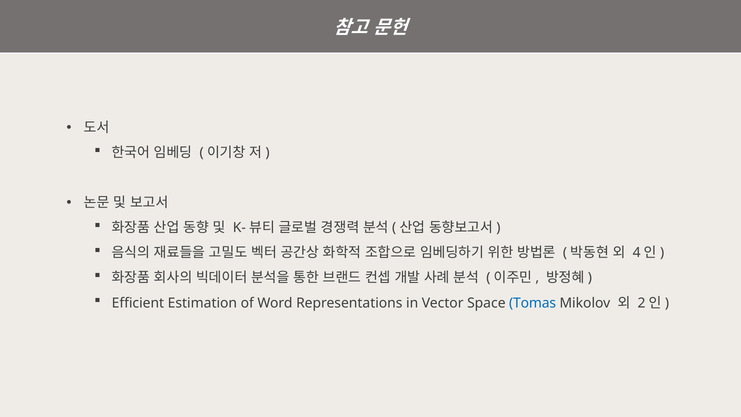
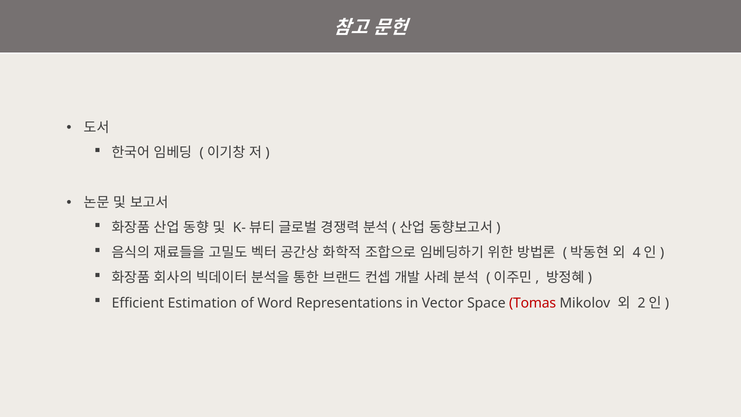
Tomas colour: blue -> red
